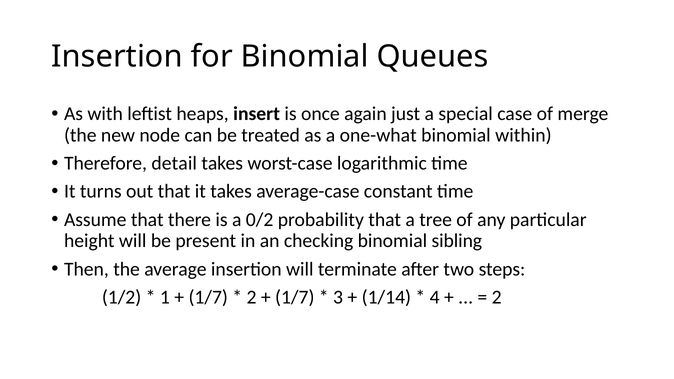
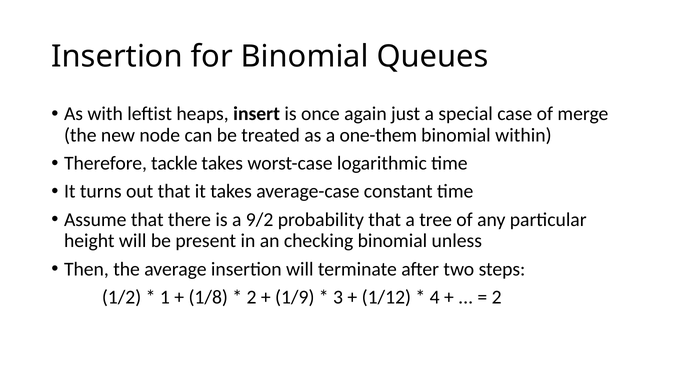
one-what: one-what -> one-them
detail: detail -> tackle
0/2: 0/2 -> 9/2
sibling: sibling -> unless
1/7 at (208, 297): 1/7 -> 1/8
1/7 at (295, 297): 1/7 -> 1/9
1/14: 1/14 -> 1/12
